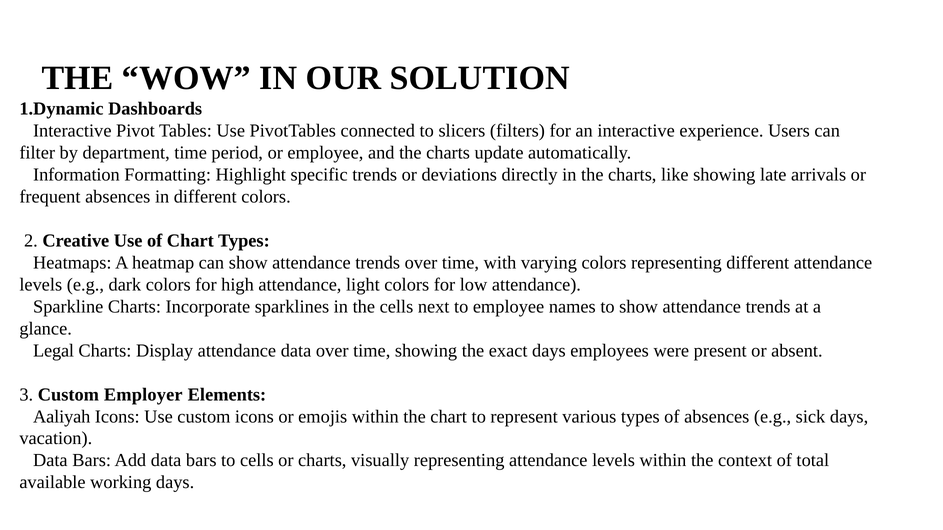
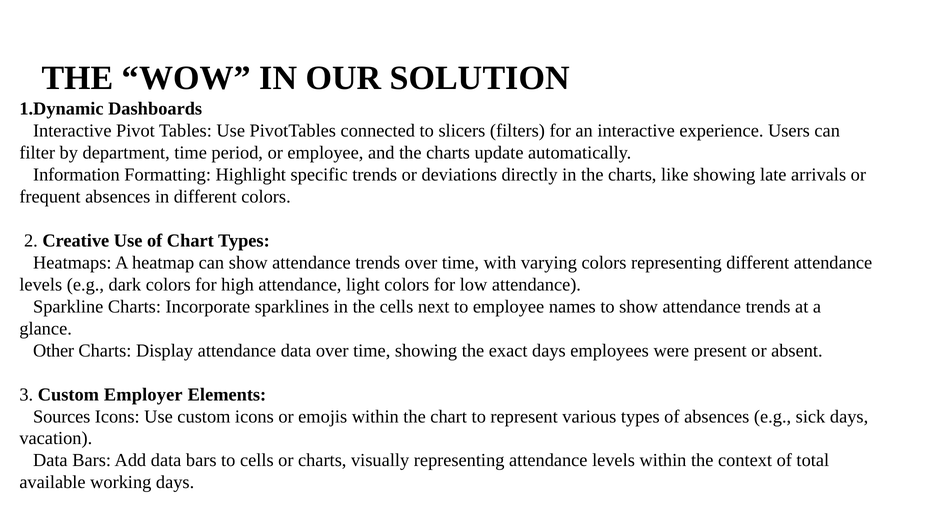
Legal: Legal -> Other
Aaliyah: Aaliyah -> Sources
